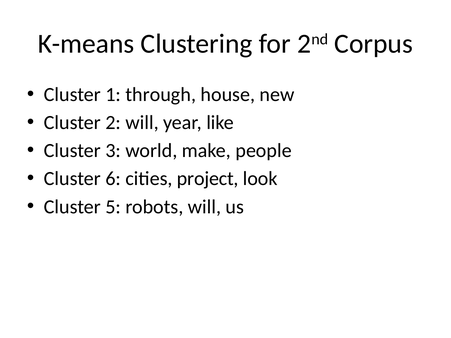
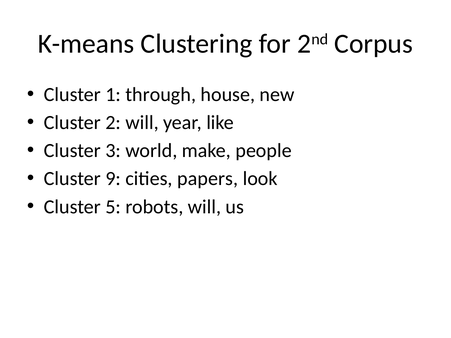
6: 6 -> 9
project: project -> papers
